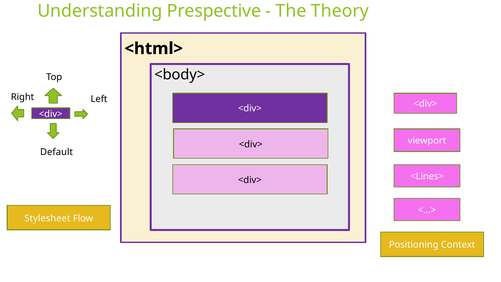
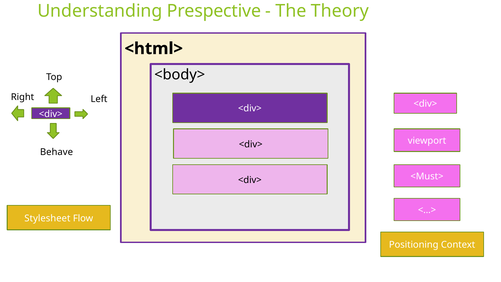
Default: Default -> Behave
<Lines>: <Lines> -> <Must>
